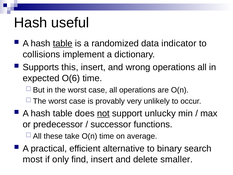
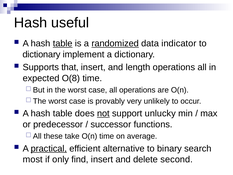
randomized underline: none -> present
collisions at (41, 54): collisions -> dictionary
this: this -> that
wrong: wrong -> length
O(6: O(6 -> O(8
practical underline: none -> present
smaller: smaller -> second
